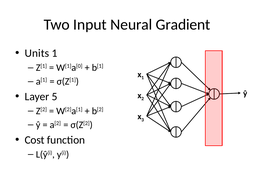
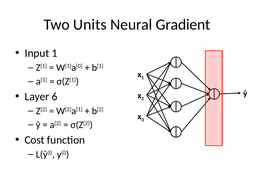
Input: Input -> Units
Units: Units -> Input
5: 5 -> 6
